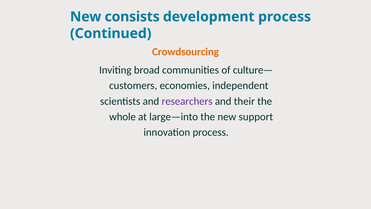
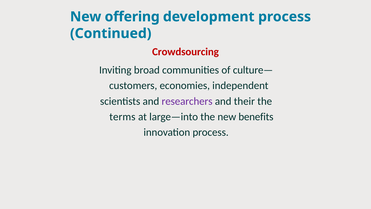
consists: consists -> offering
Crowdsourcing colour: orange -> red
whole: whole -> terms
support: support -> benefits
